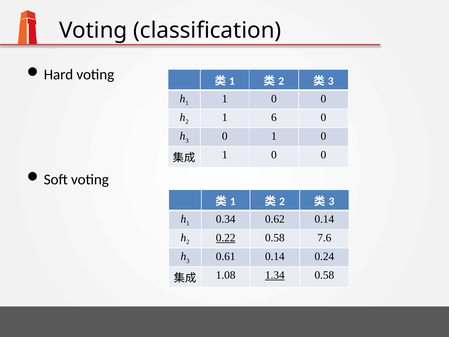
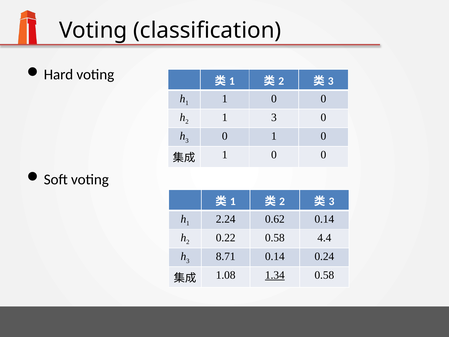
1 6: 6 -> 3
0.34: 0.34 -> 2.24
0.22 underline: present -> none
7.6: 7.6 -> 4.4
0.61: 0.61 -> 8.71
